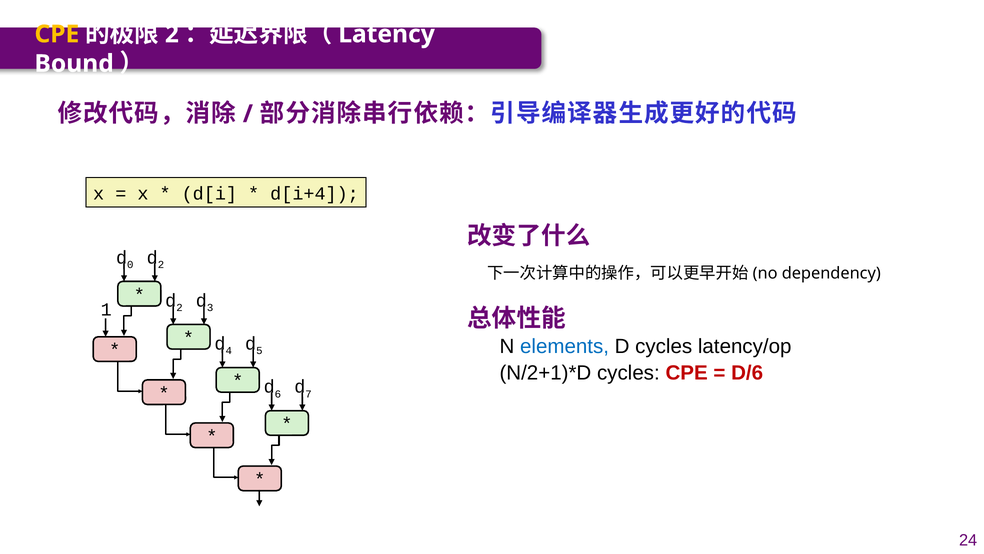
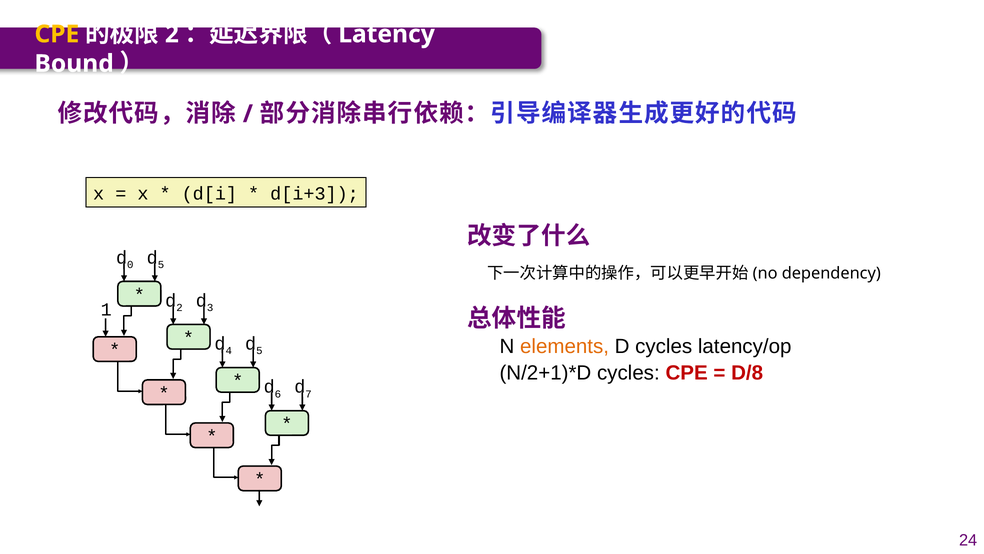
d[i+4: d[i+4 -> d[i+3
2 at (161, 265): 2 -> 5
elements colour: blue -> orange
D/6: D/6 -> D/8
